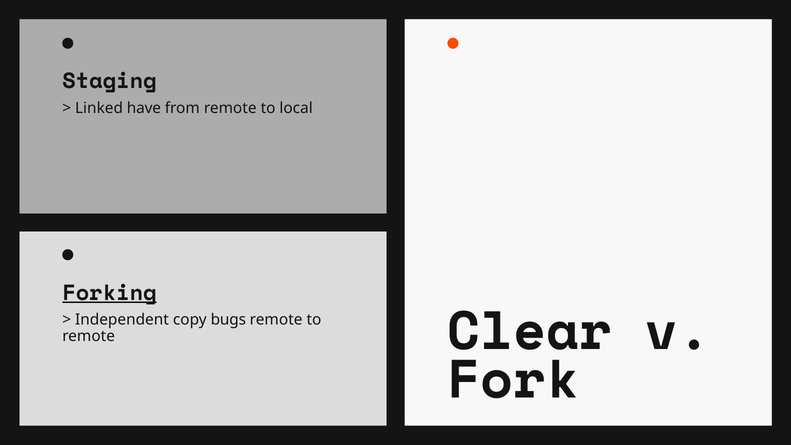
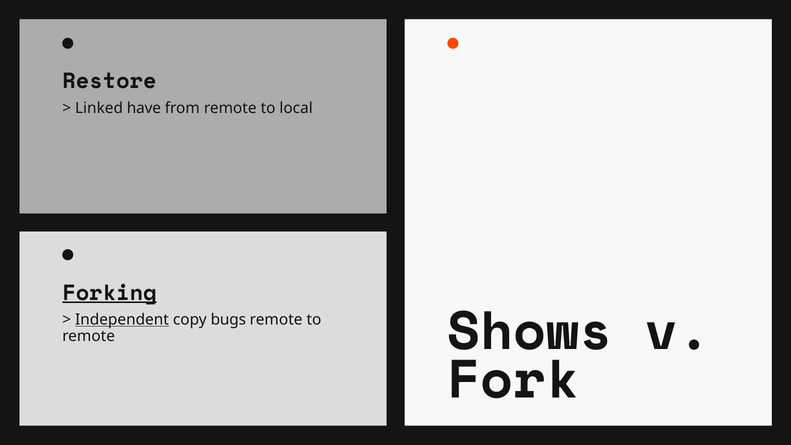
Staging: Staging -> Restore
Clear: Clear -> Shows
Independent underline: none -> present
